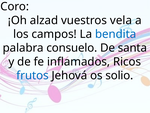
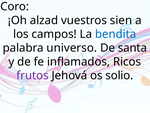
vela: vela -> sien
consuelo: consuelo -> universo
frutos colour: blue -> purple
